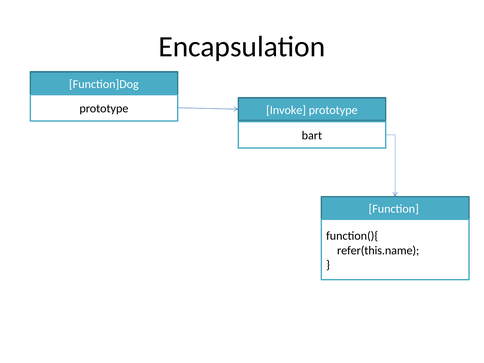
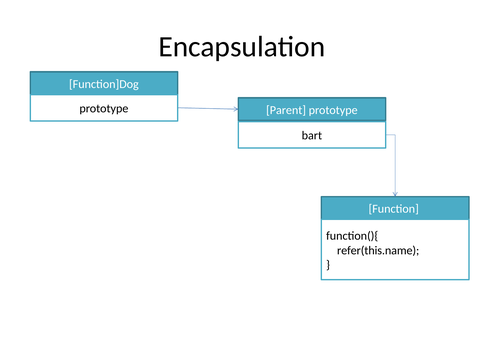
Invoke: Invoke -> Parent
